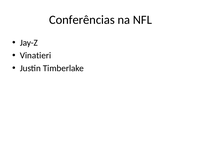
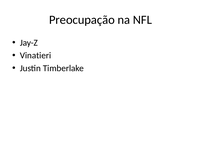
Conferências: Conferências -> Preocupação
